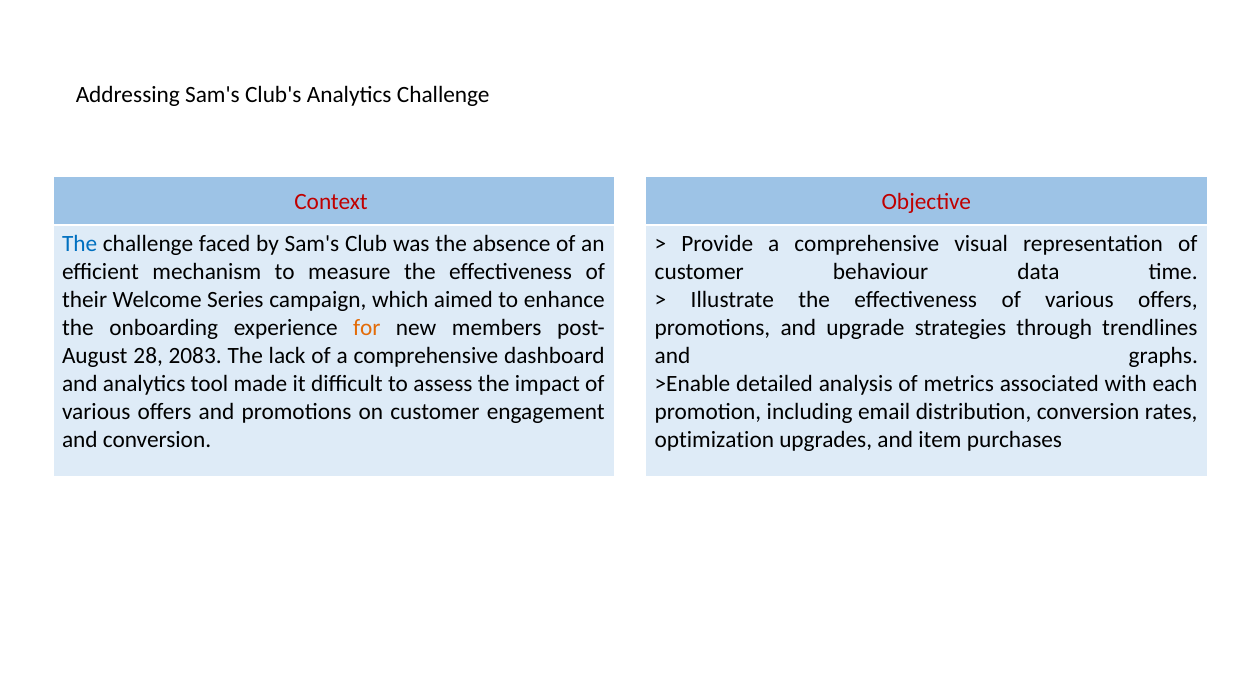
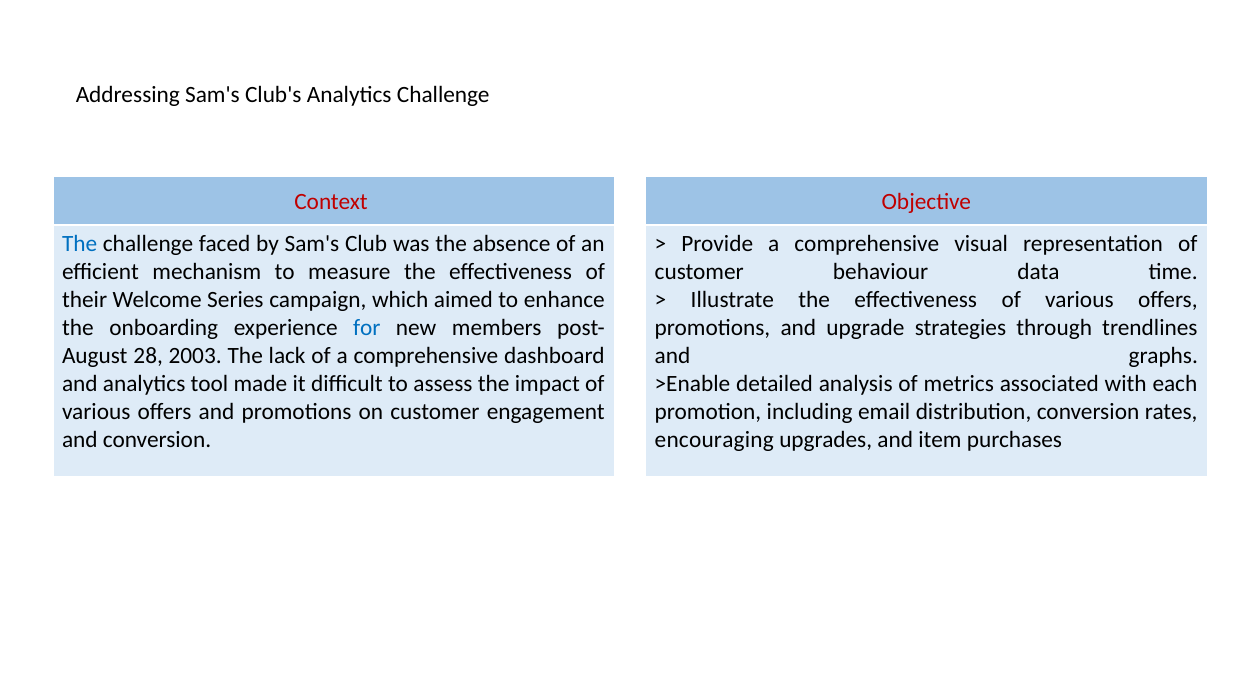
for colour: orange -> blue
2083: 2083 -> 2003
optimization: optimization -> encouraging
